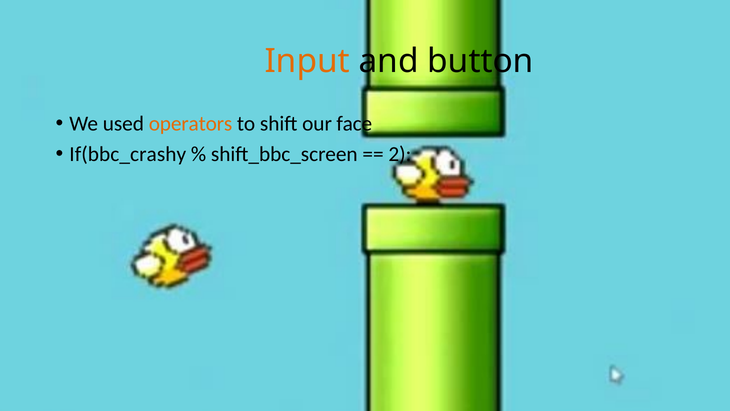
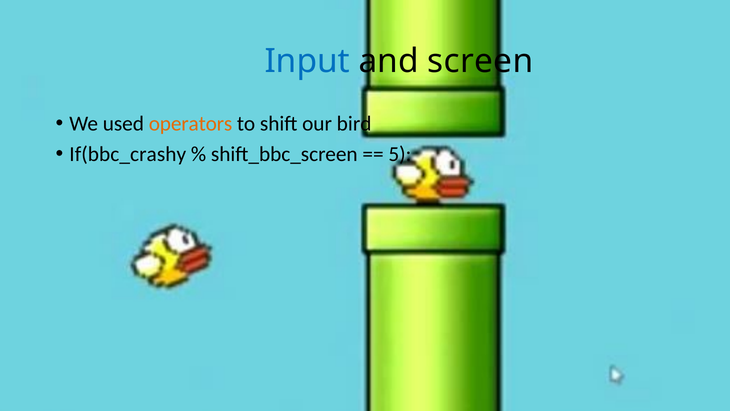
Input colour: orange -> blue
button: button -> screen
face: face -> bird
2: 2 -> 5
